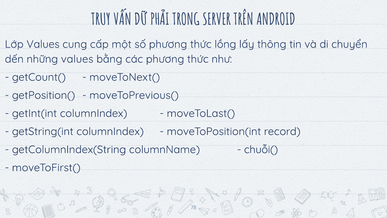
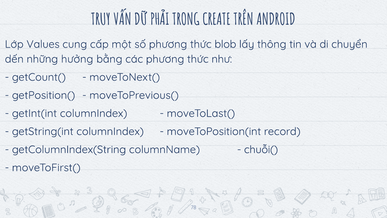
SERVER: SERVER -> CREATE
lồng: lồng -> blob
những values: values -> hưởng
